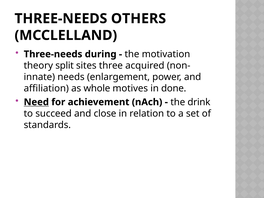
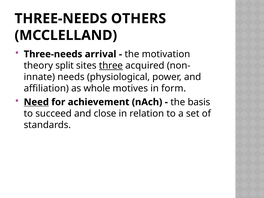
during: during -> arrival
three underline: none -> present
enlargement: enlargement -> physiological
done: done -> form
drink: drink -> basis
